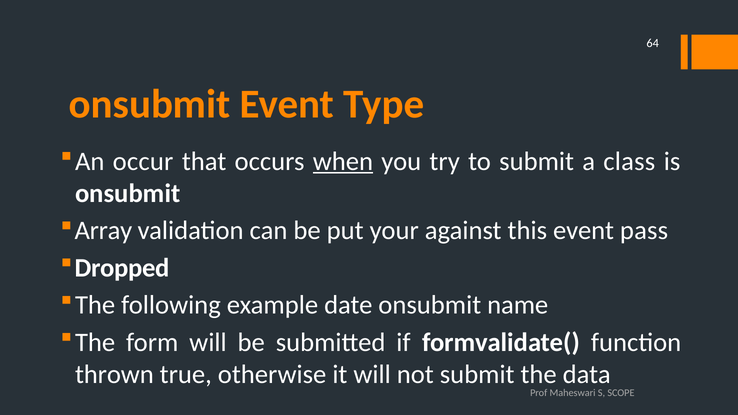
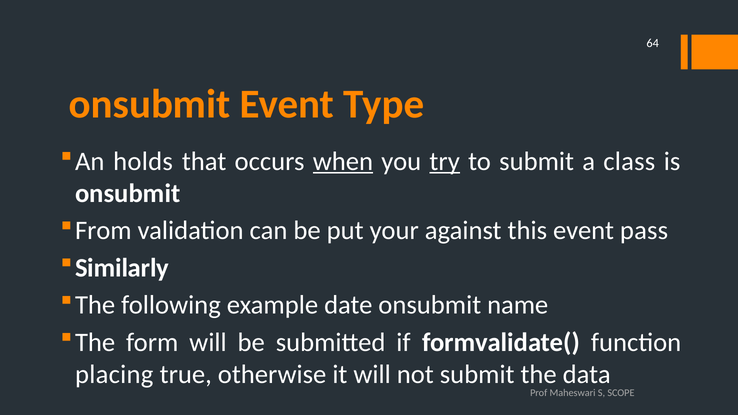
occur: occur -> holds
try underline: none -> present
Array: Array -> From
Dropped: Dropped -> Similarly
thrown: thrown -> placing
